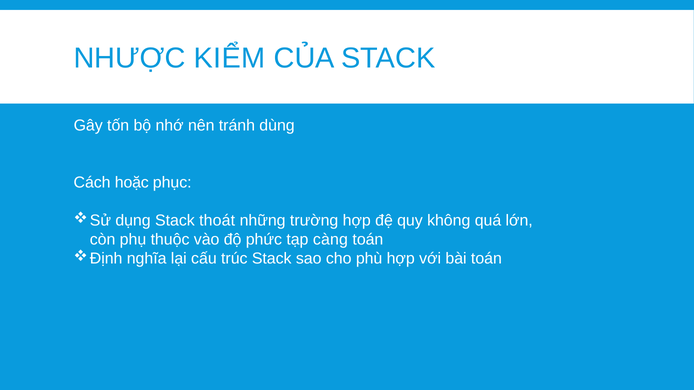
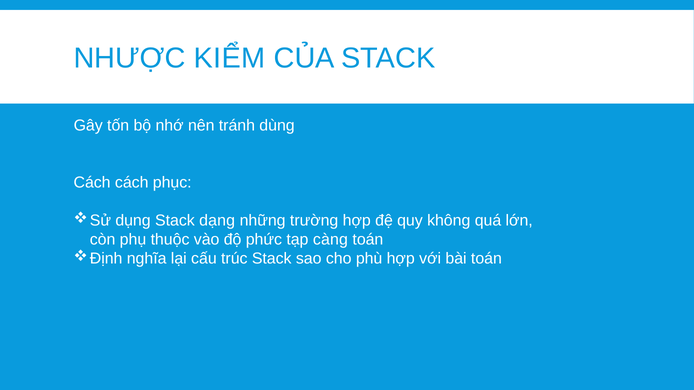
Cách hoặc: hoặc -> cách
thoát: thoát -> dạng
